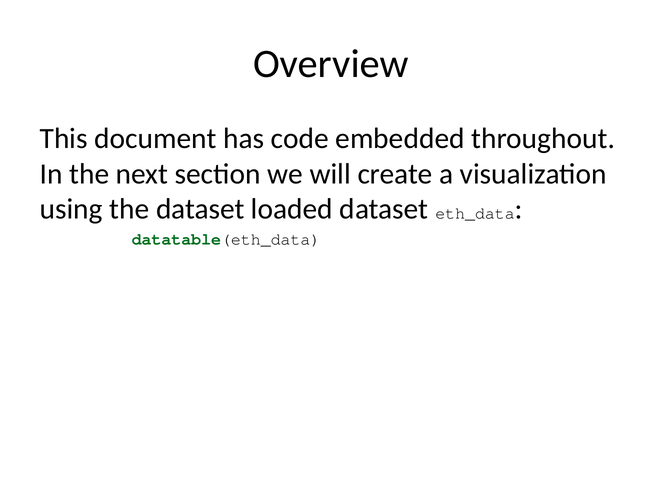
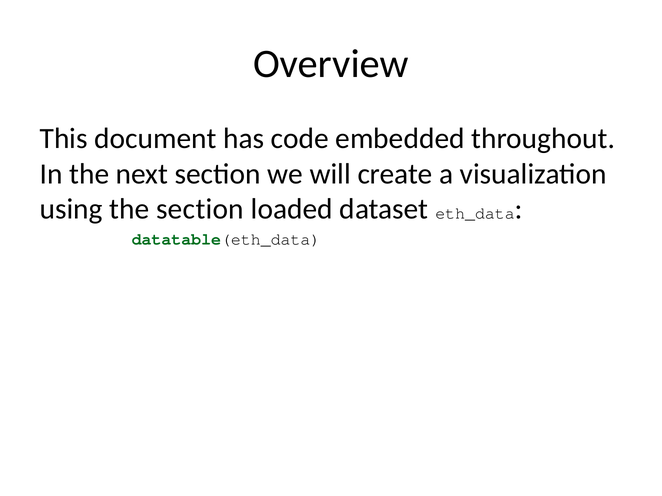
the dataset: dataset -> section
